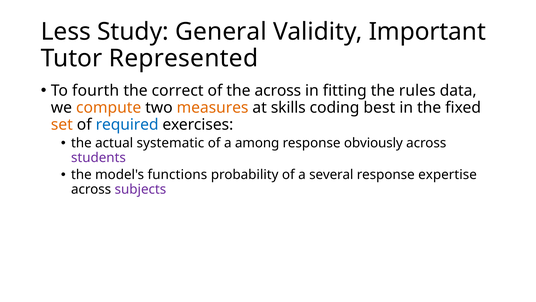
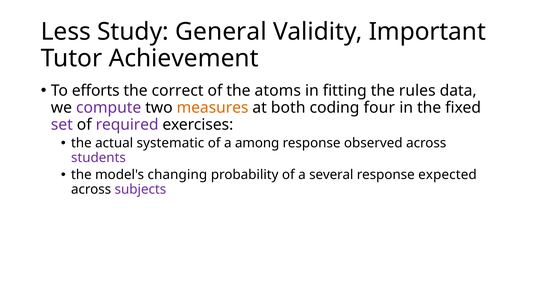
Represented: Represented -> Achievement
fourth: fourth -> efforts
the across: across -> atoms
compute colour: orange -> purple
skills: skills -> both
best: best -> four
set colour: orange -> purple
required colour: blue -> purple
obviously: obviously -> observed
functions: functions -> changing
expertise: expertise -> expected
